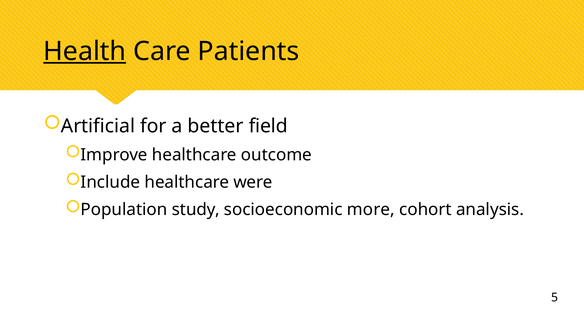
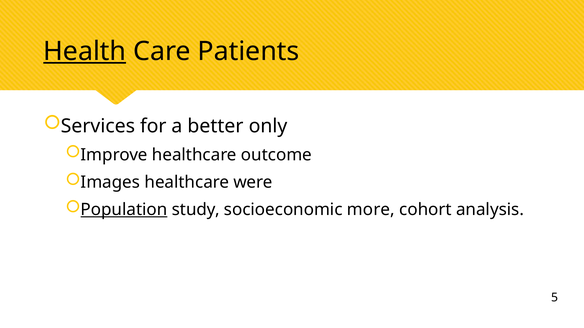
Artificial: Artificial -> Services
field: field -> only
Include: Include -> Images
Population underline: none -> present
